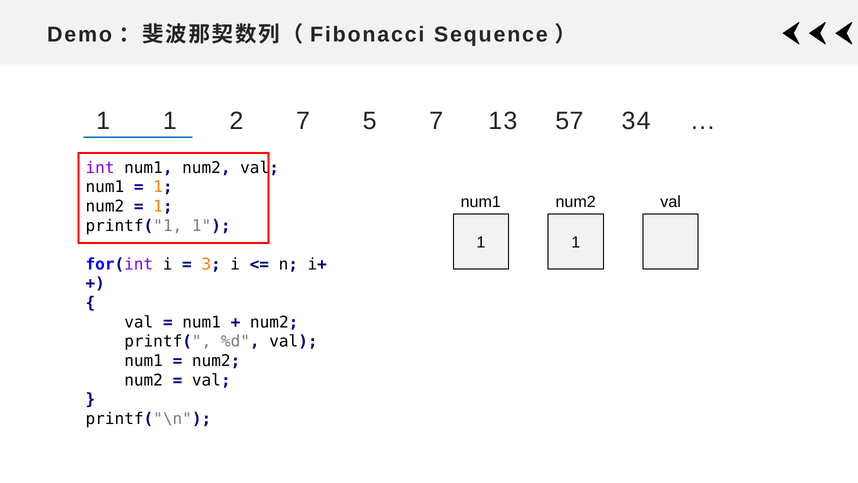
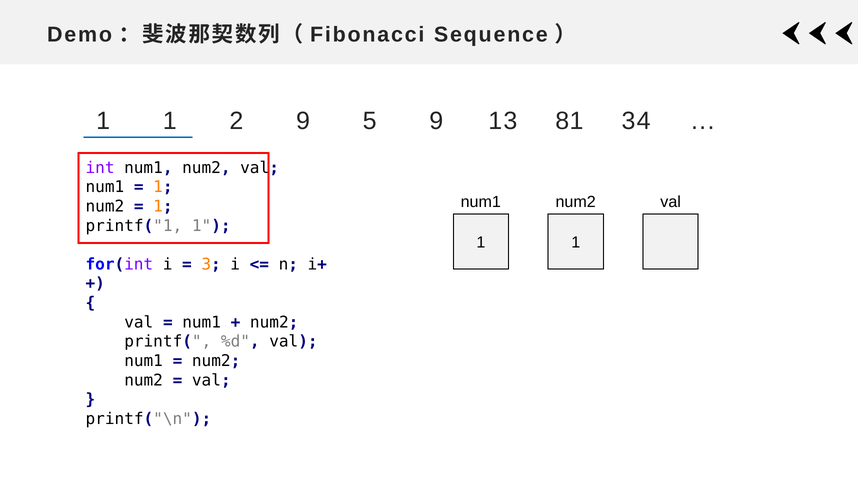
2 7: 7 -> 9
5 7: 7 -> 9
57: 57 -> 81
